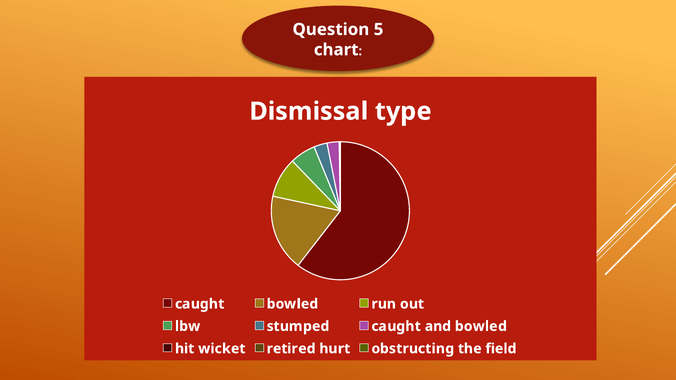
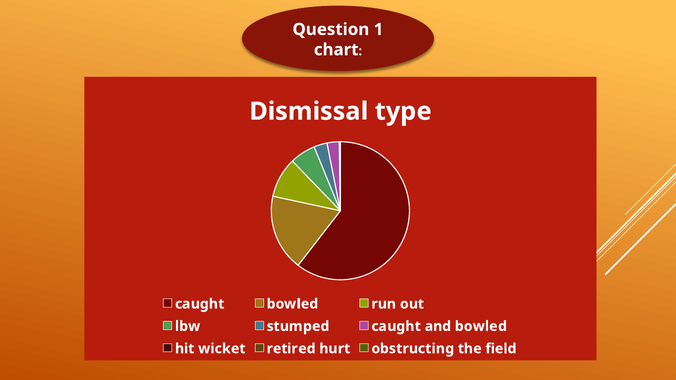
5: 5 -> 1
